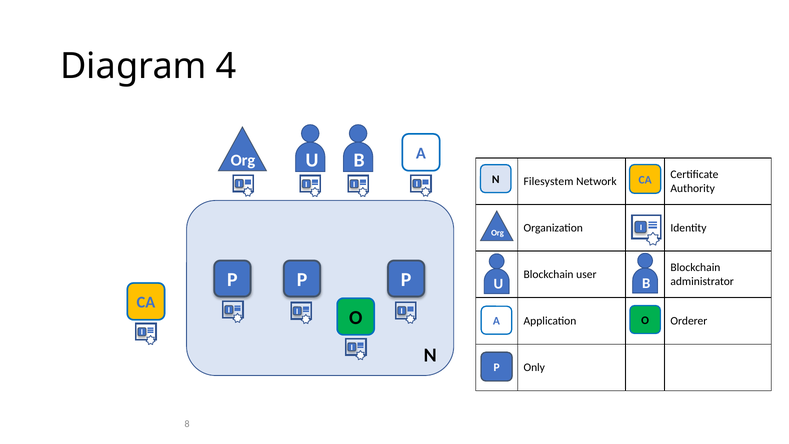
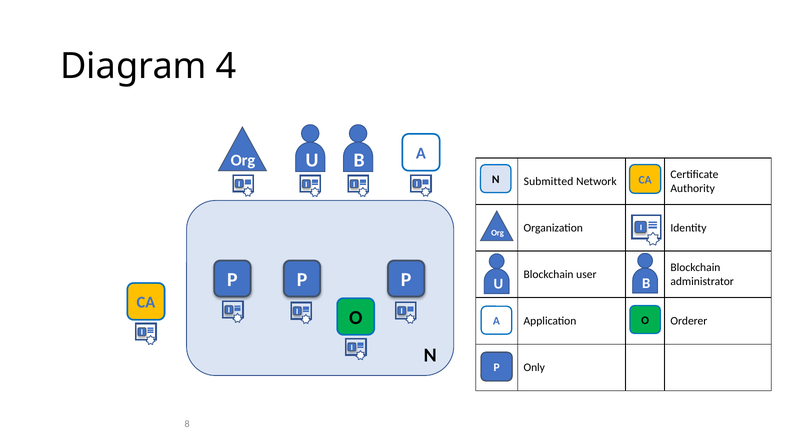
Filesystem: Filesystem -> Submitted
